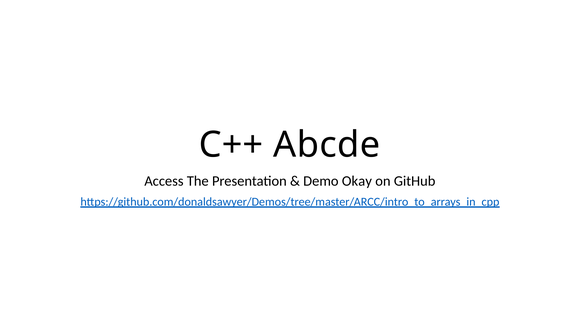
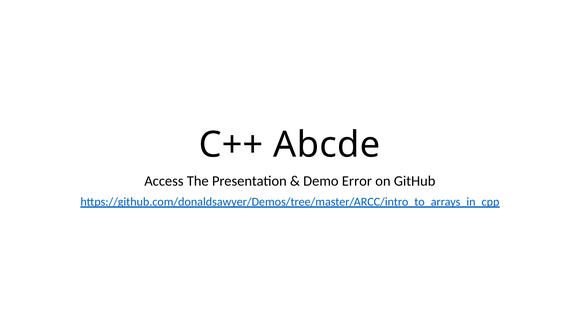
Okay: Okay -> Error
